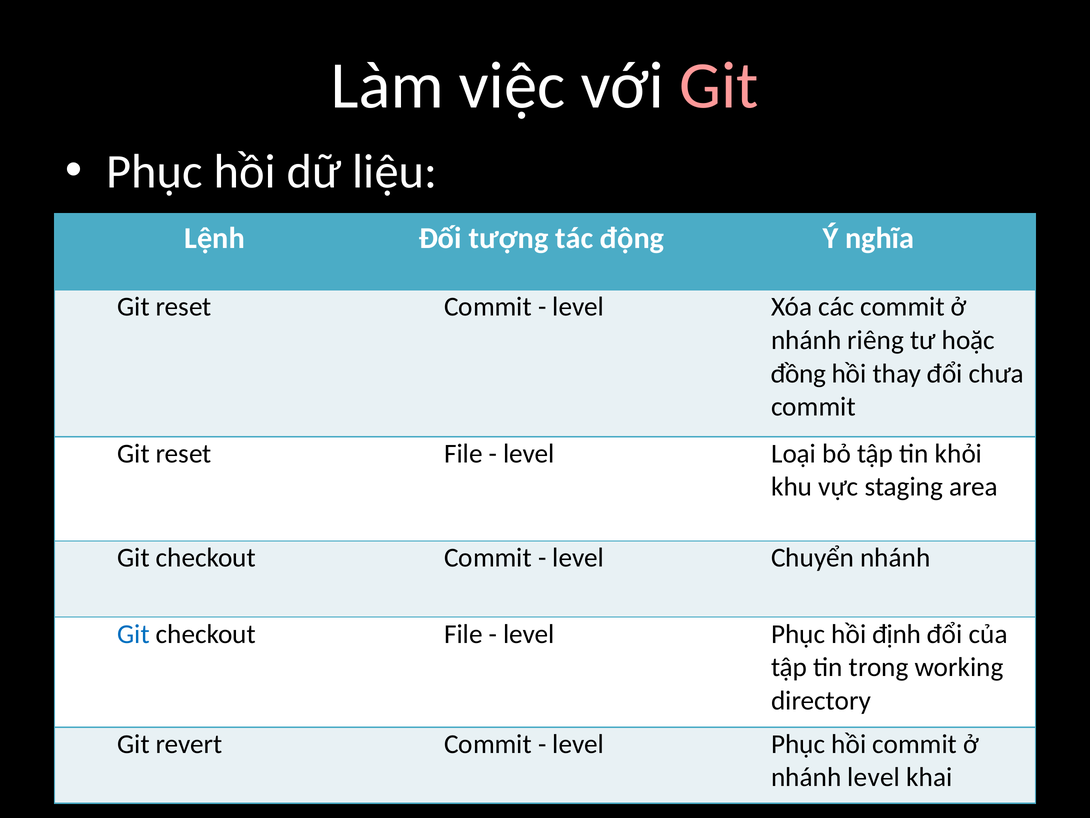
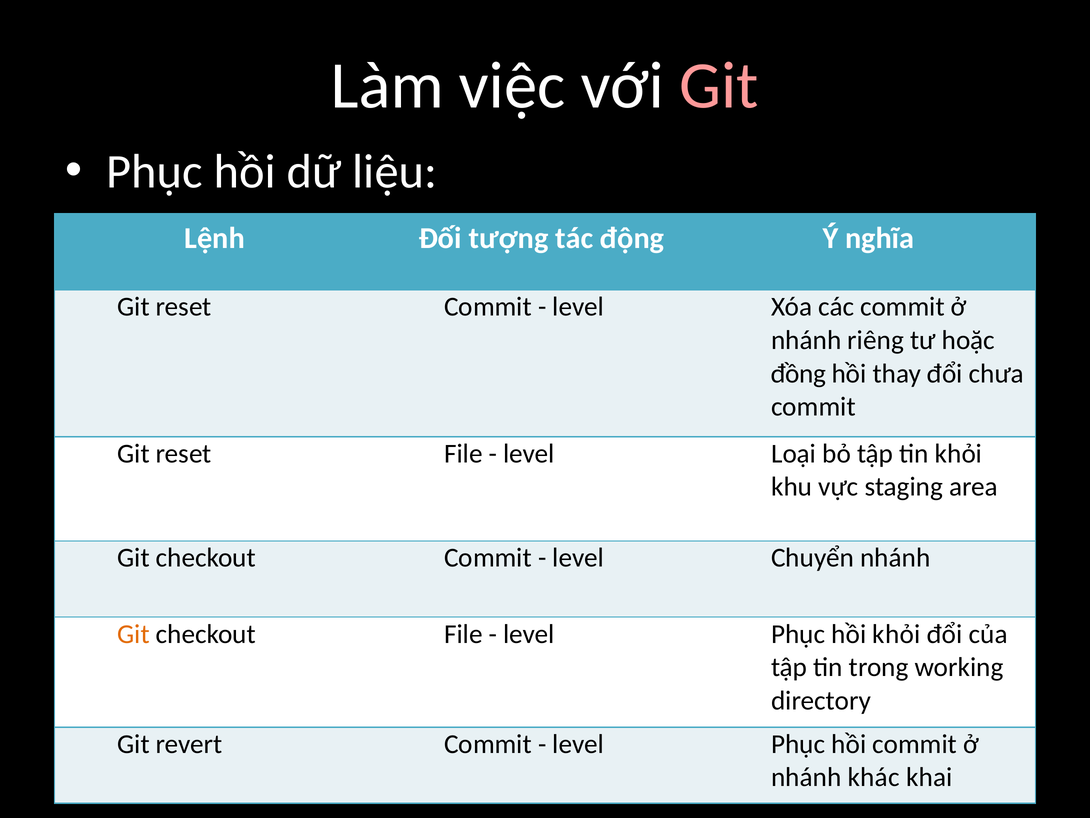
Git at (133, 634) colour: blue -> orange
hồi định: định -> khỏi
nhánh level: level -> khác
